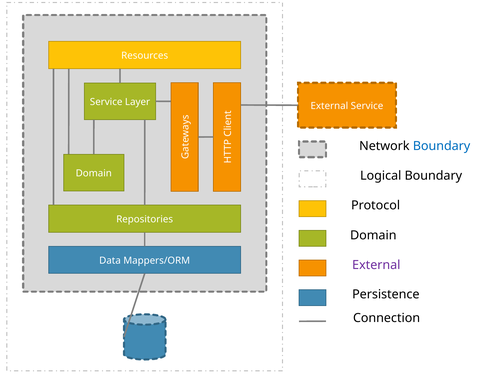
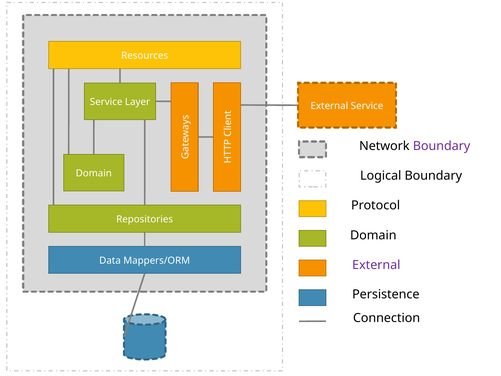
Boundary at (442, 146) colour: blue -> purple
